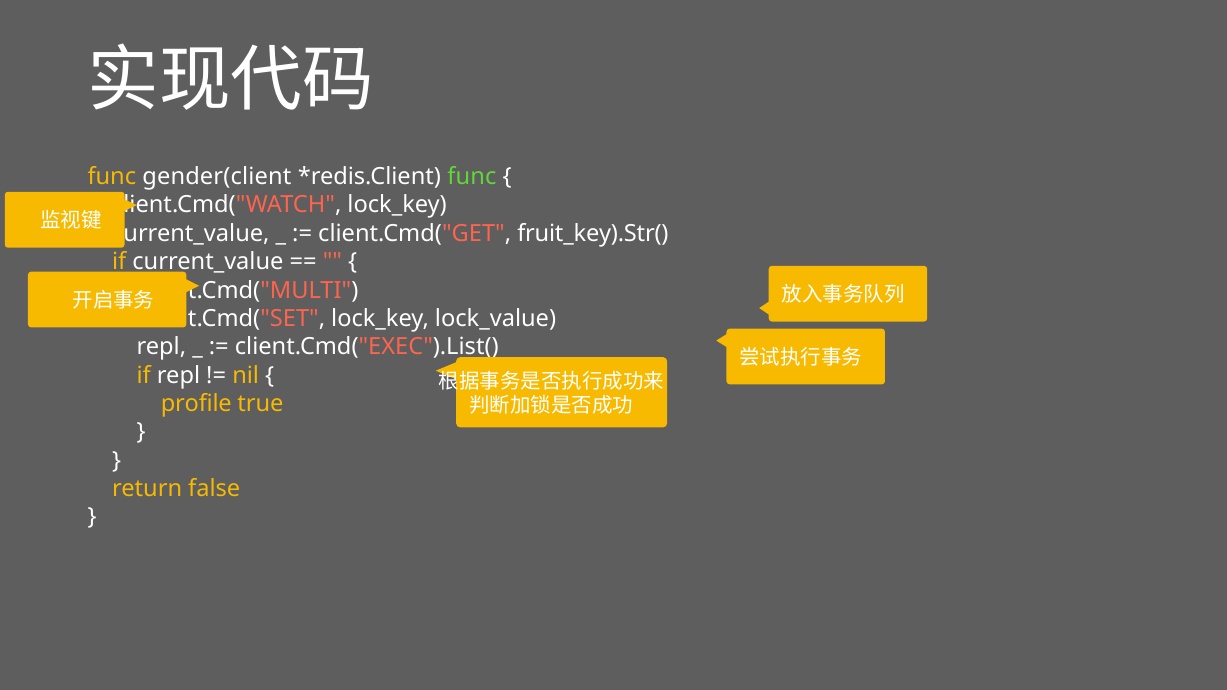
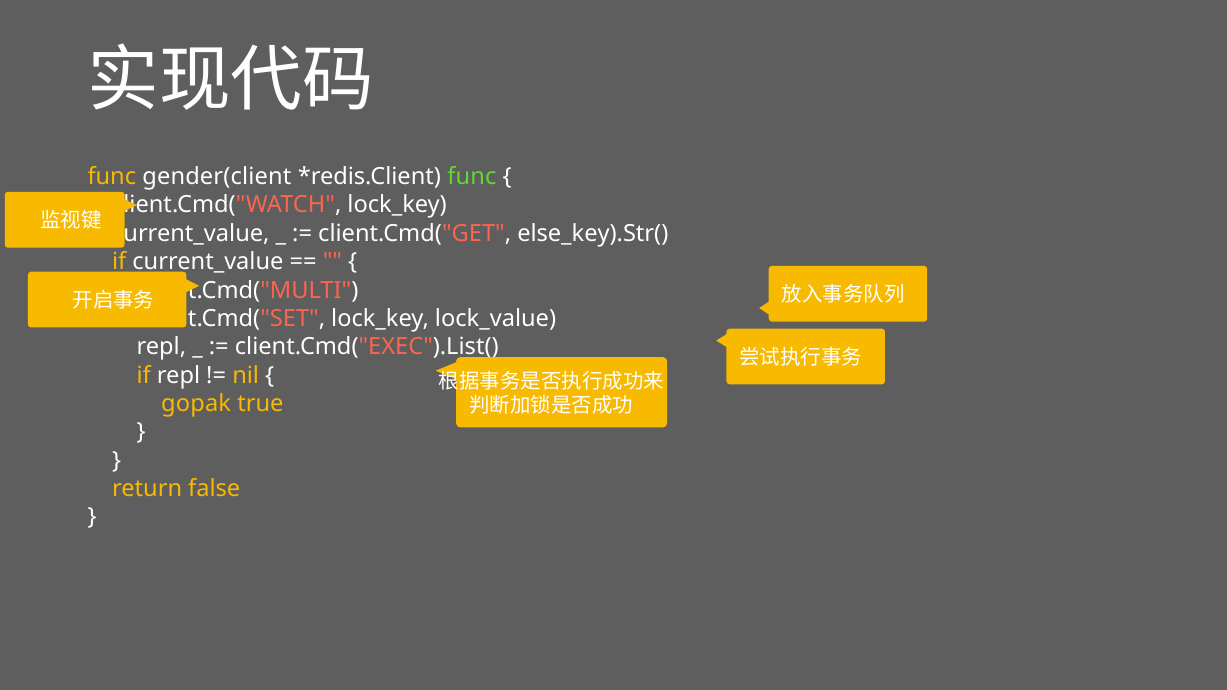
fruit_key).Str(: fruit_key).Str( -> else_key).Str(
profile: profile -> gopak
